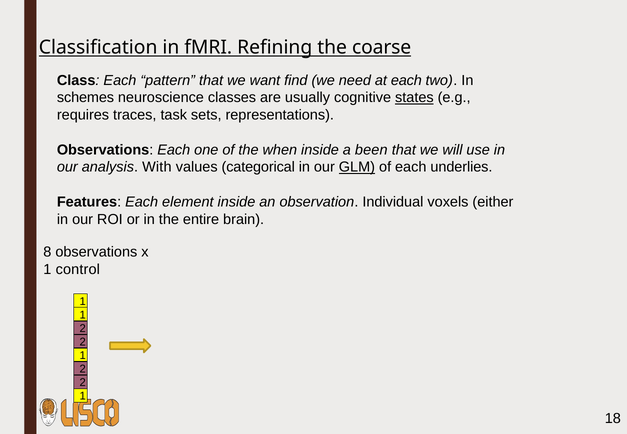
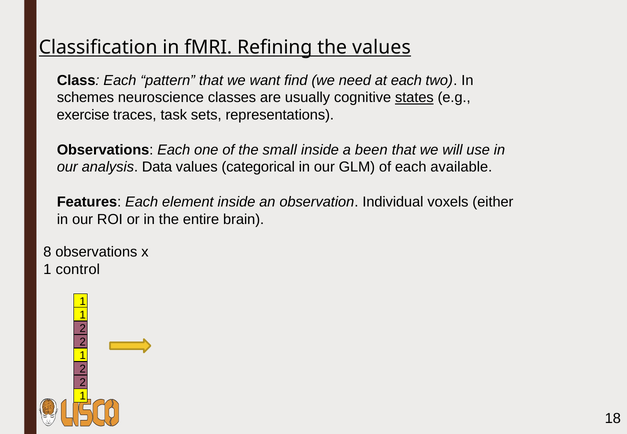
the coarse: coarse -> values
requires: requires -> exercise
when: when -> small
With: With -> Data
GLM underline: present -> none
underlies: underlies -> available
